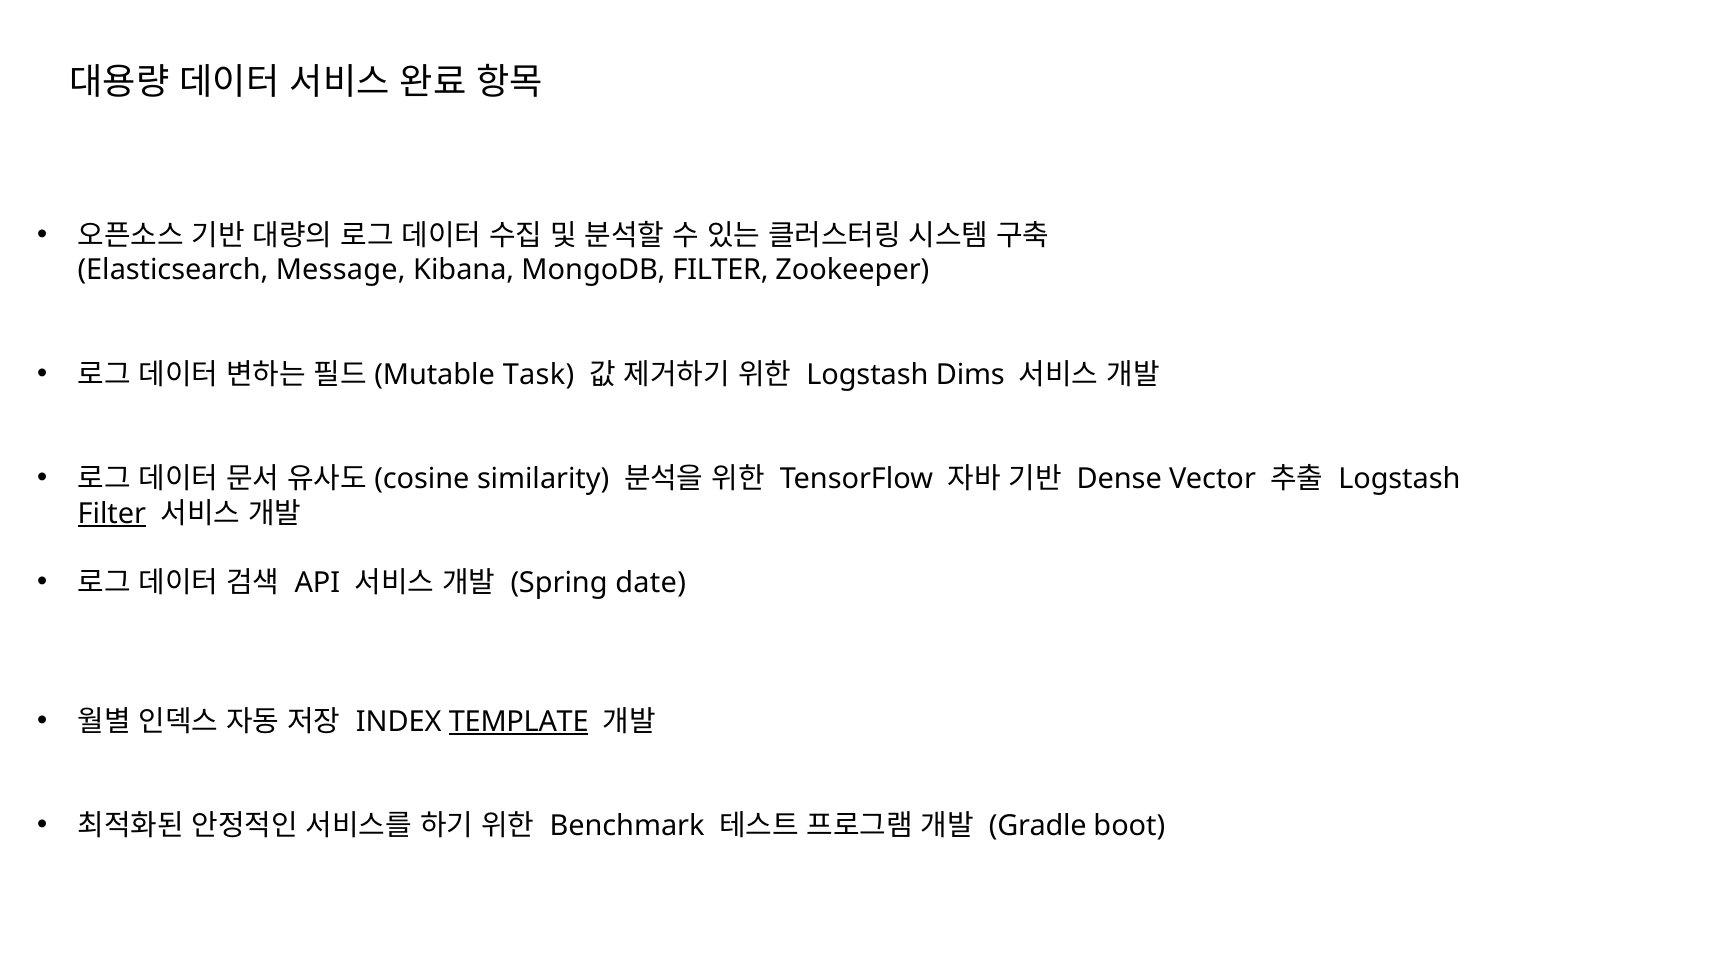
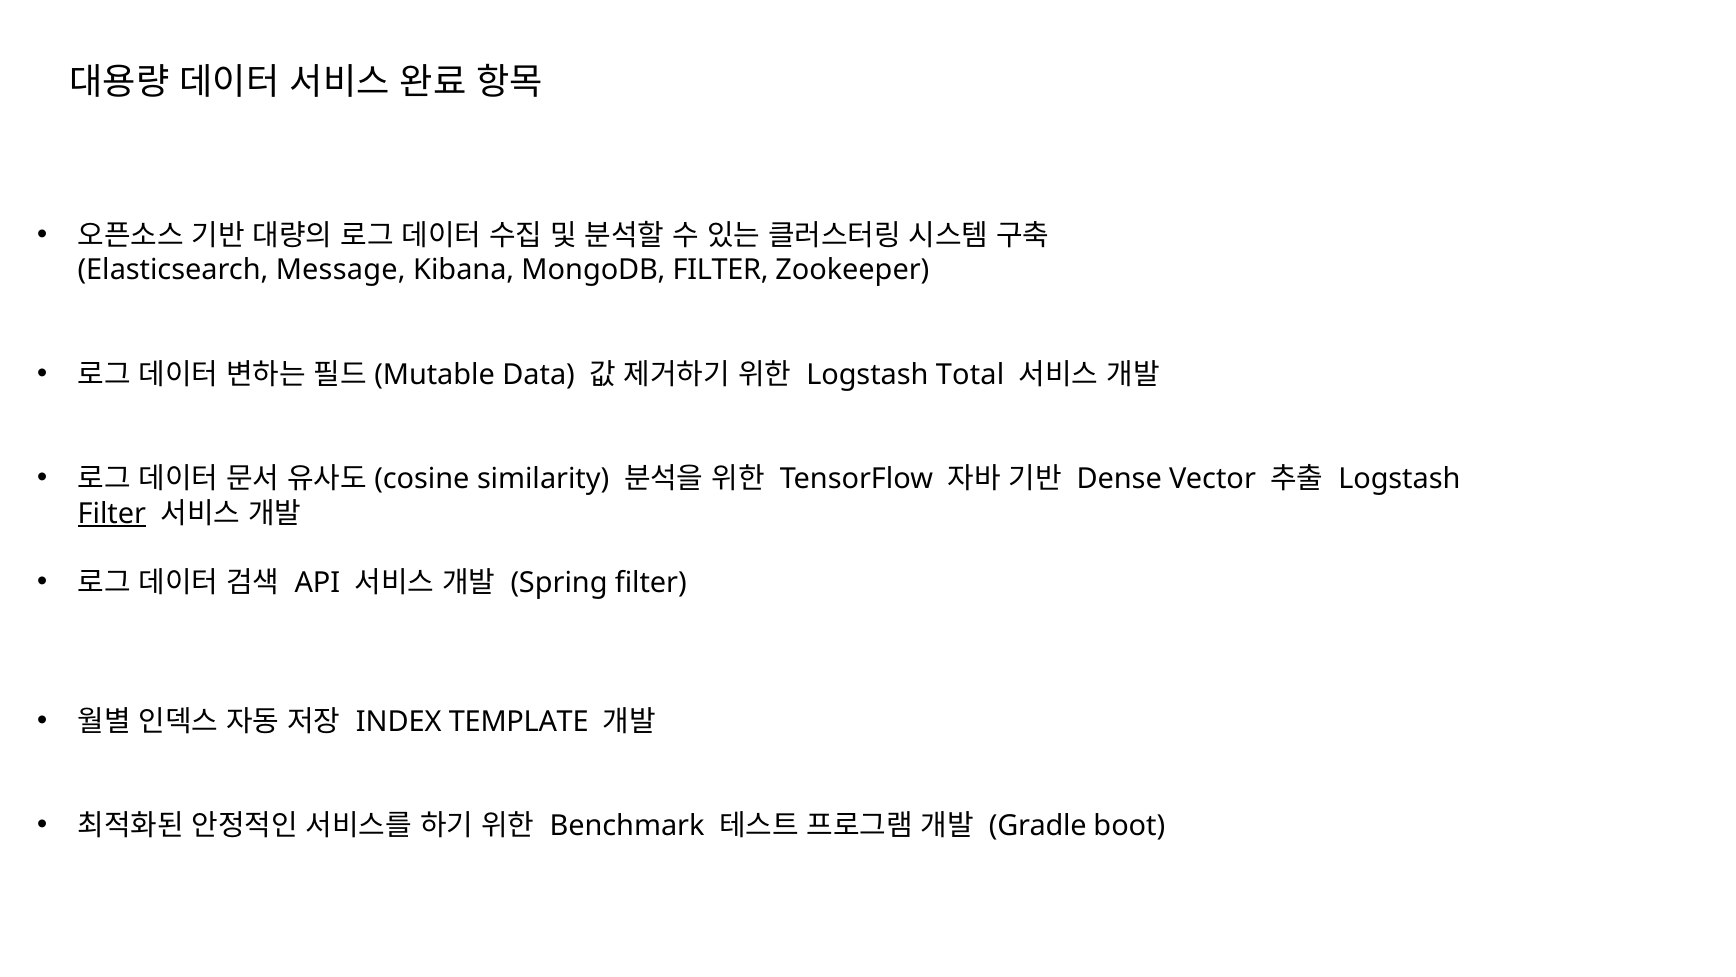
Task: Task -> Data
Dims: Dims -> Total
Spring date: date -> filter
TEMPLATE underline: present -> none
